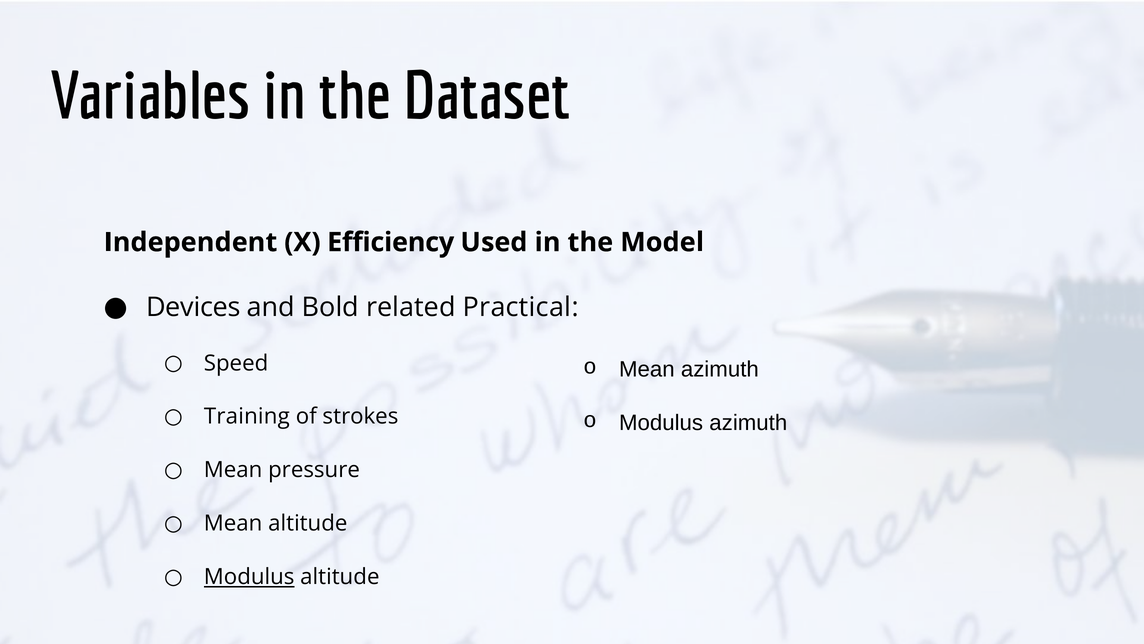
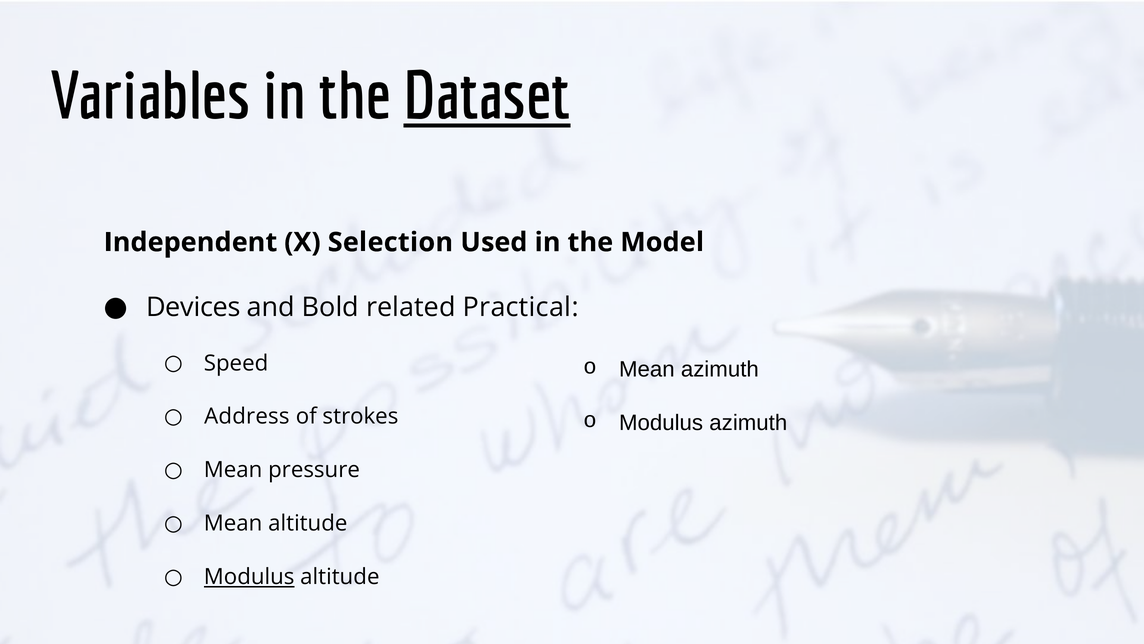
Dataset underline: none -> present
Efficiency: Efficiency -> Selection
Training: Training -> Address
